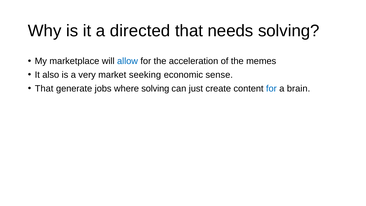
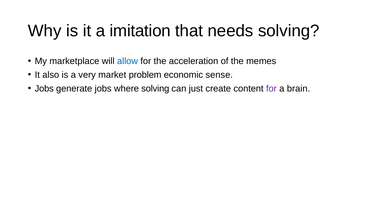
directed: directed -> imitation
seeking: seeking -> problem
That at (44, 88): That -> Jobs
for at (271, 88) colour: blue -> purple
